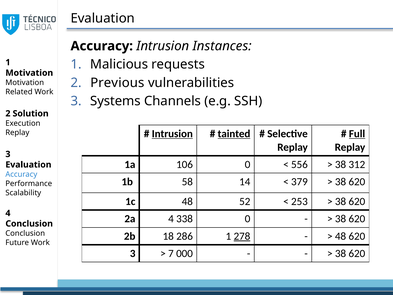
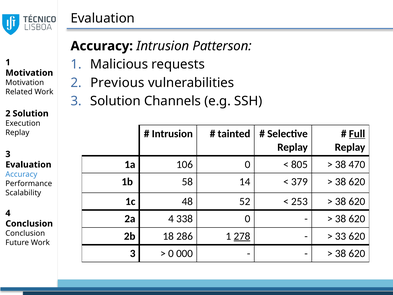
Instances: Instances -> Patterson
3 Systems: Systems -> Solution
Intrusion at (172, 134) underline: present -> none
tainted underline: present -> none
556: 556 -> 805
312: 312 -> 470
48 at (341, 236): 48 -> 33
7 at (171, 253): 7 -> 0
